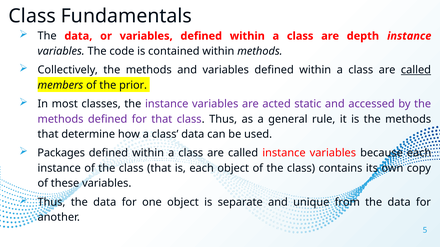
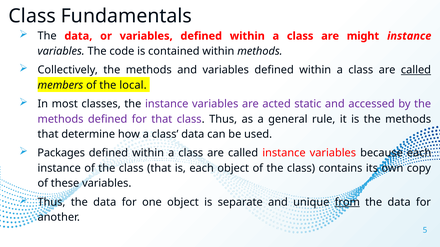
depth: depth -> might
prior: prior -> local
from underline: none -> present
